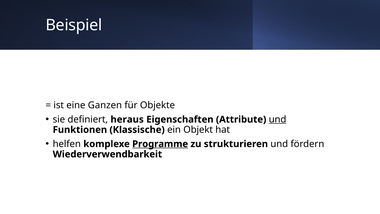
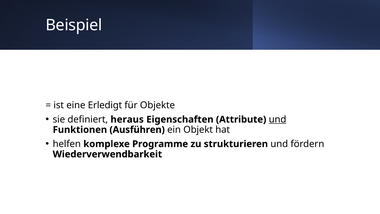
Ganzen: Ganzen -> Erledigt
Klassische: Klassische -> Ausführen
Programme underline: present -> none
